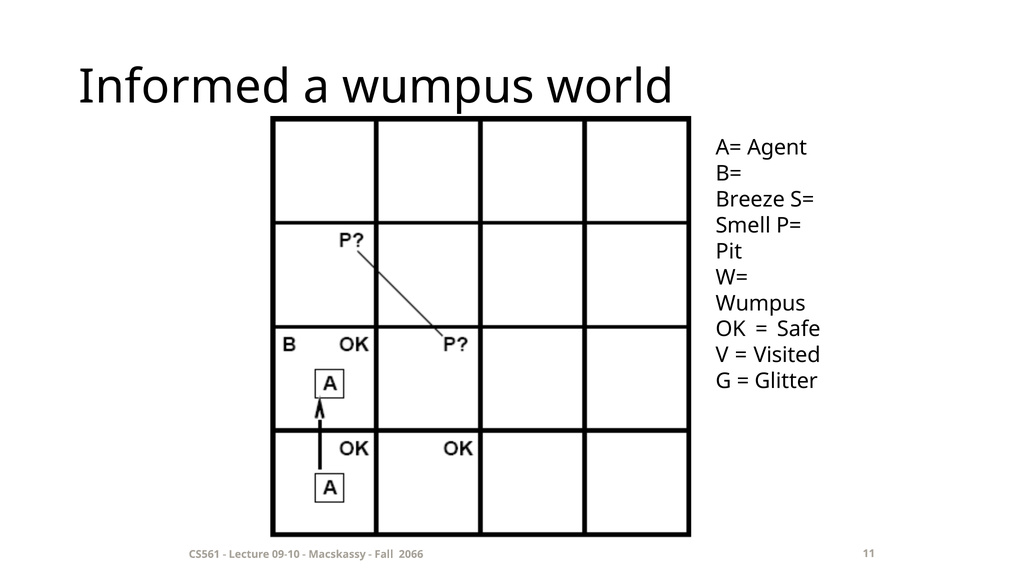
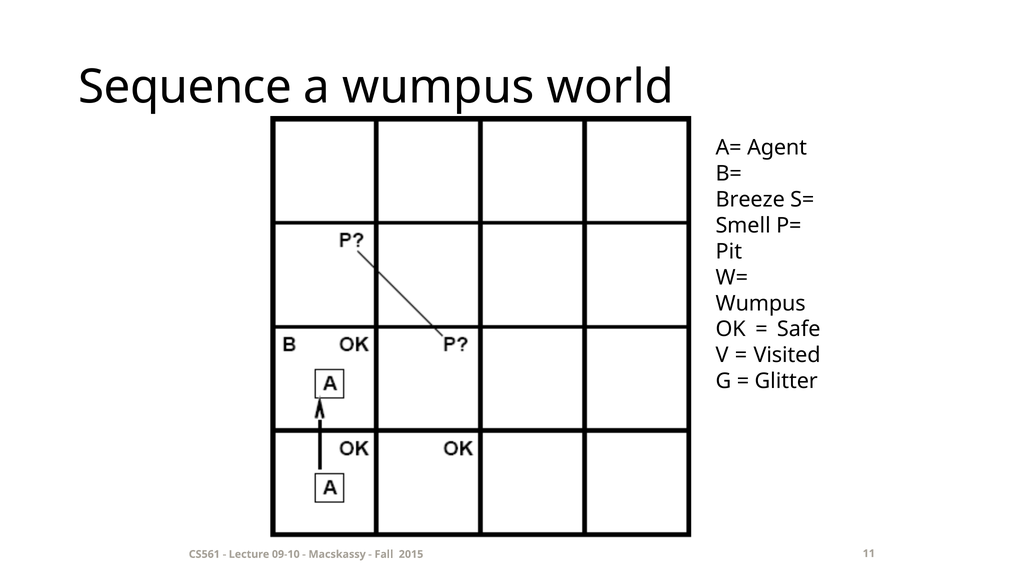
Informed: Informed -> Sequence
2066: 2066 -> 2015
